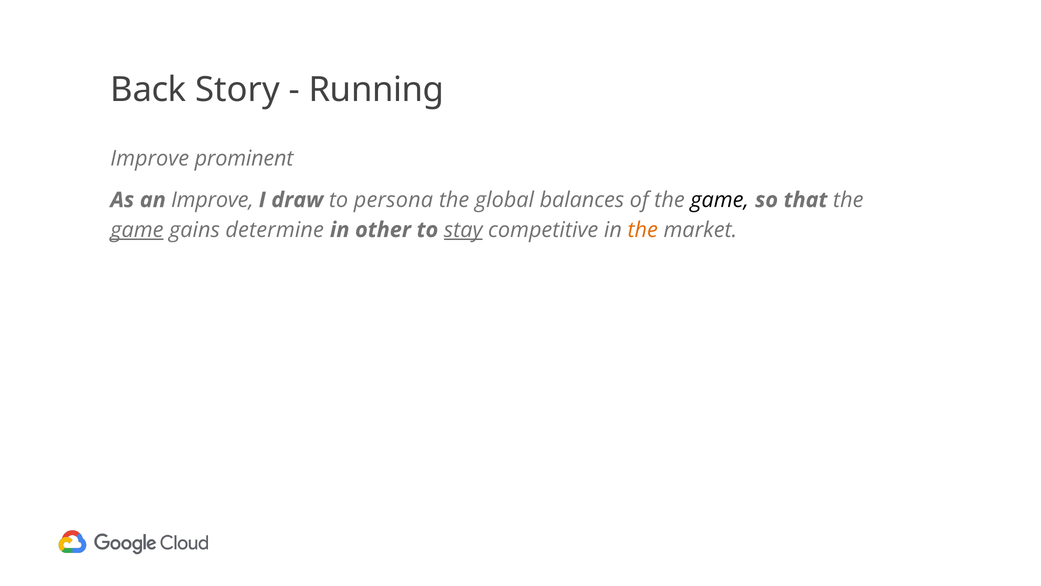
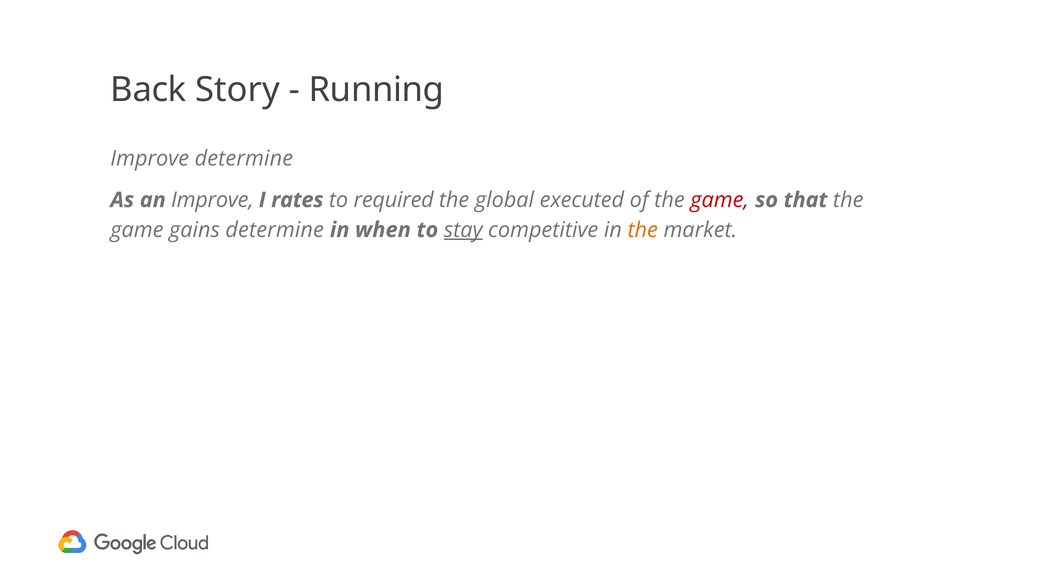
Improve prominent: prominent -> determine
draw: draw -> rates
persona: persona -> required
balances: balances -> executed
game at (720, 200) colour: black -> red
game at (137, 230) underline: present -> none
other: other -> when
